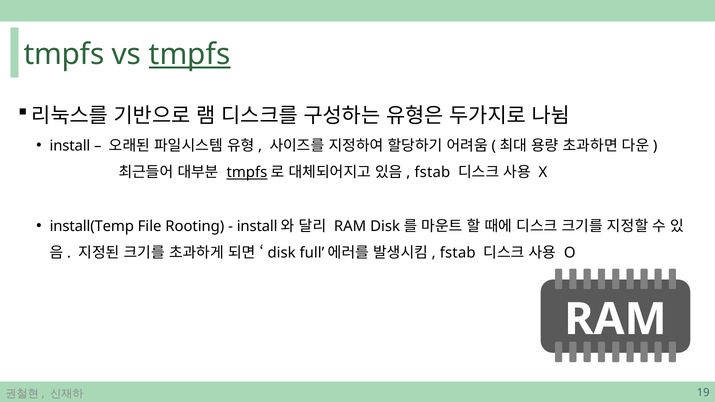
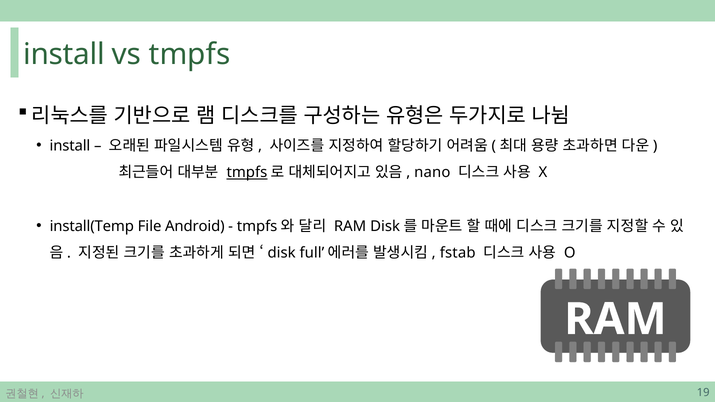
tmpfs at (64, 55): tmpfs -> install
tmpfs at (190, 55) underline: present -> none
fstab at (432, 173): fstab -> nano
Rooting: Rooting -> Android
install at (257, 226): install -> tmpfs
